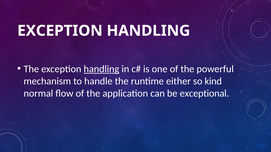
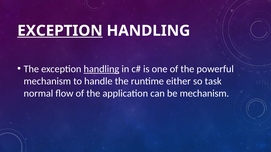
EXCEPTION at (60, 31) underline: none -> present
kind: kind -> task
be exceptional: exceptional -> mechanism
